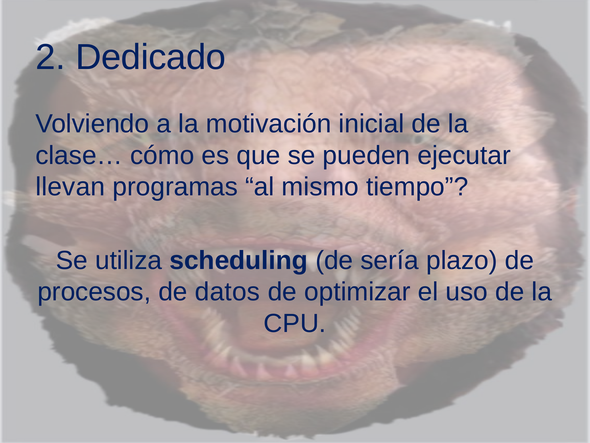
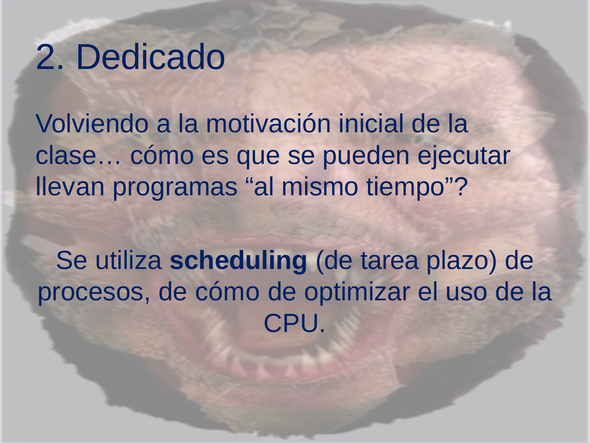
sería: sería -> tarea
de datos: datos -> cómo
